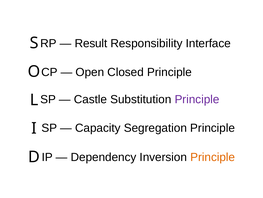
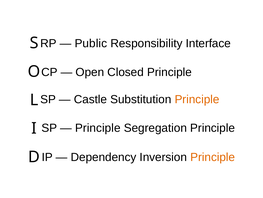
Result: Result -> Public
Principle at (197, 99) colour: purple -> orange
Capacity at (98, 127): Capacity -> Principle
